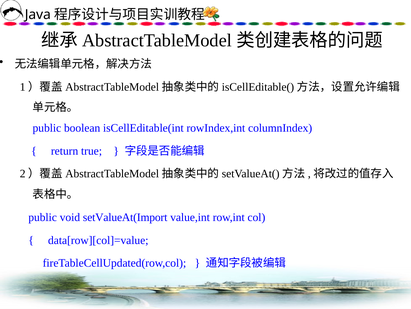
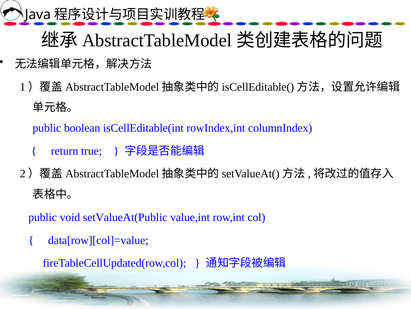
setValueAt(Import: setValueAt(Import -> setValueAt(Public
